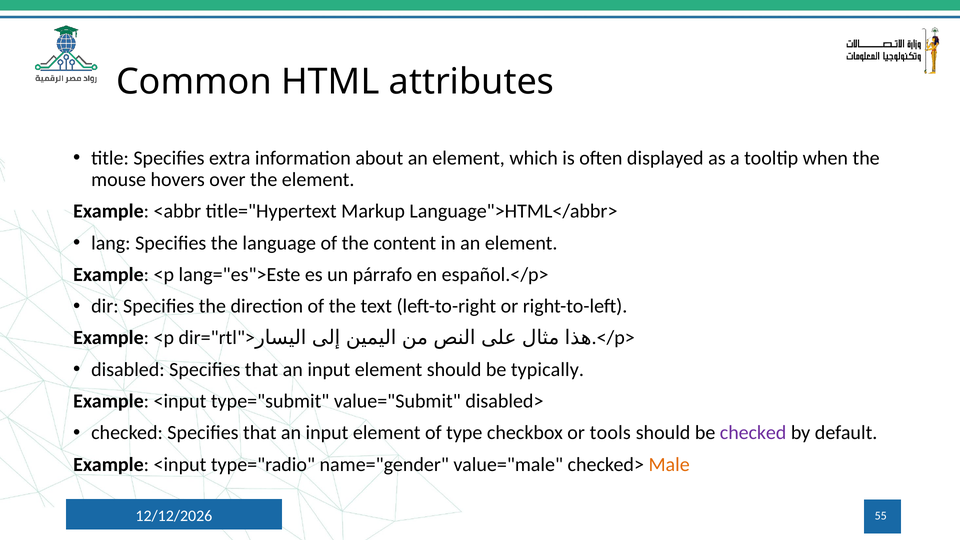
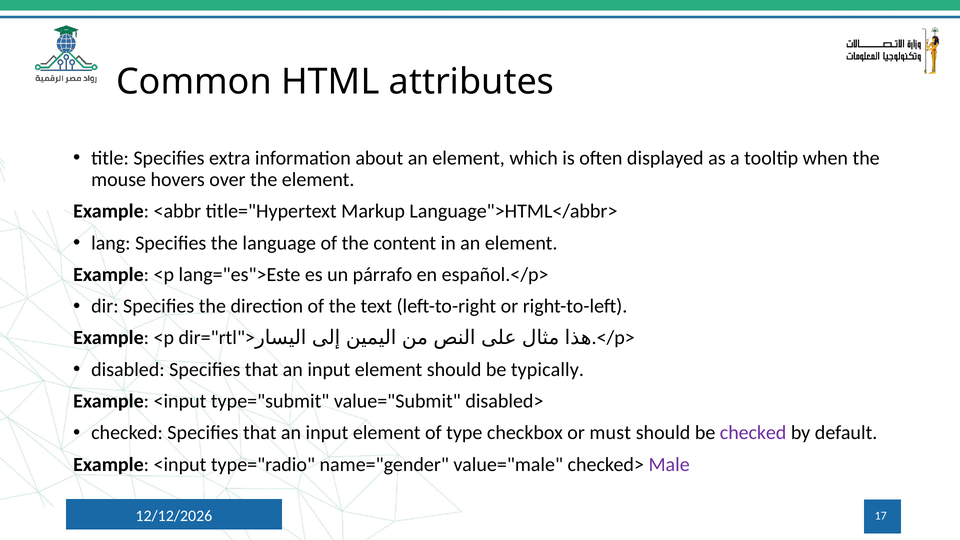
tools: tools -> must
Male colour: orange -> purple
55: 55 -> 17
